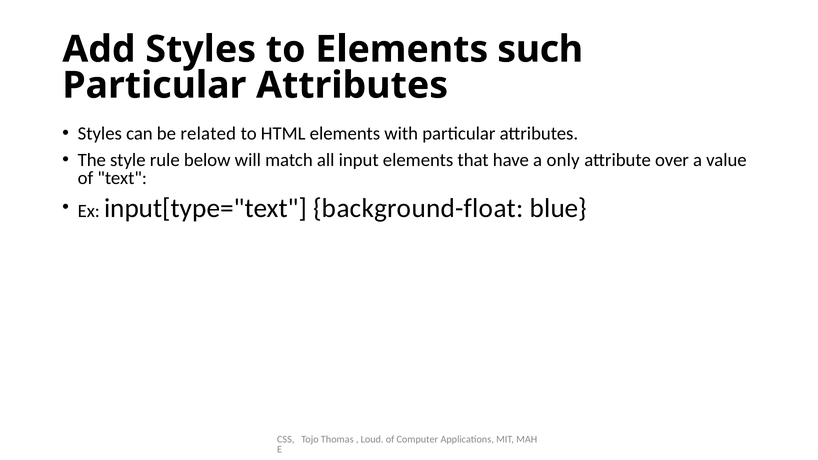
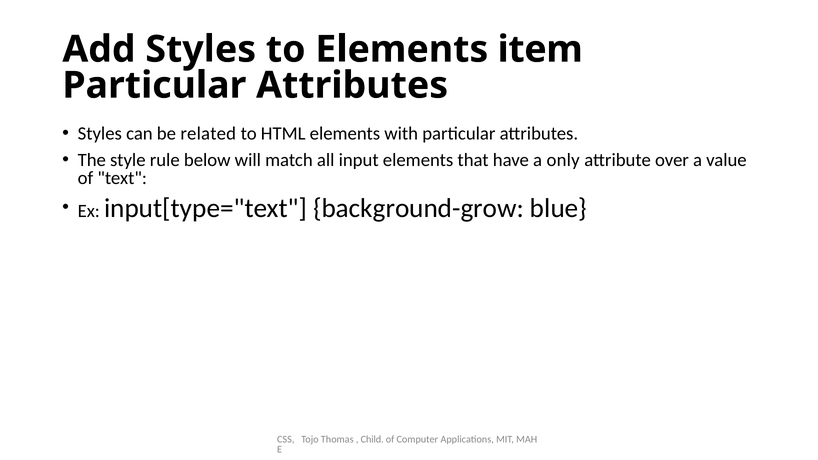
such: such -> item
background-float: background-float -> background-grow
Loud: Loud -> Child
